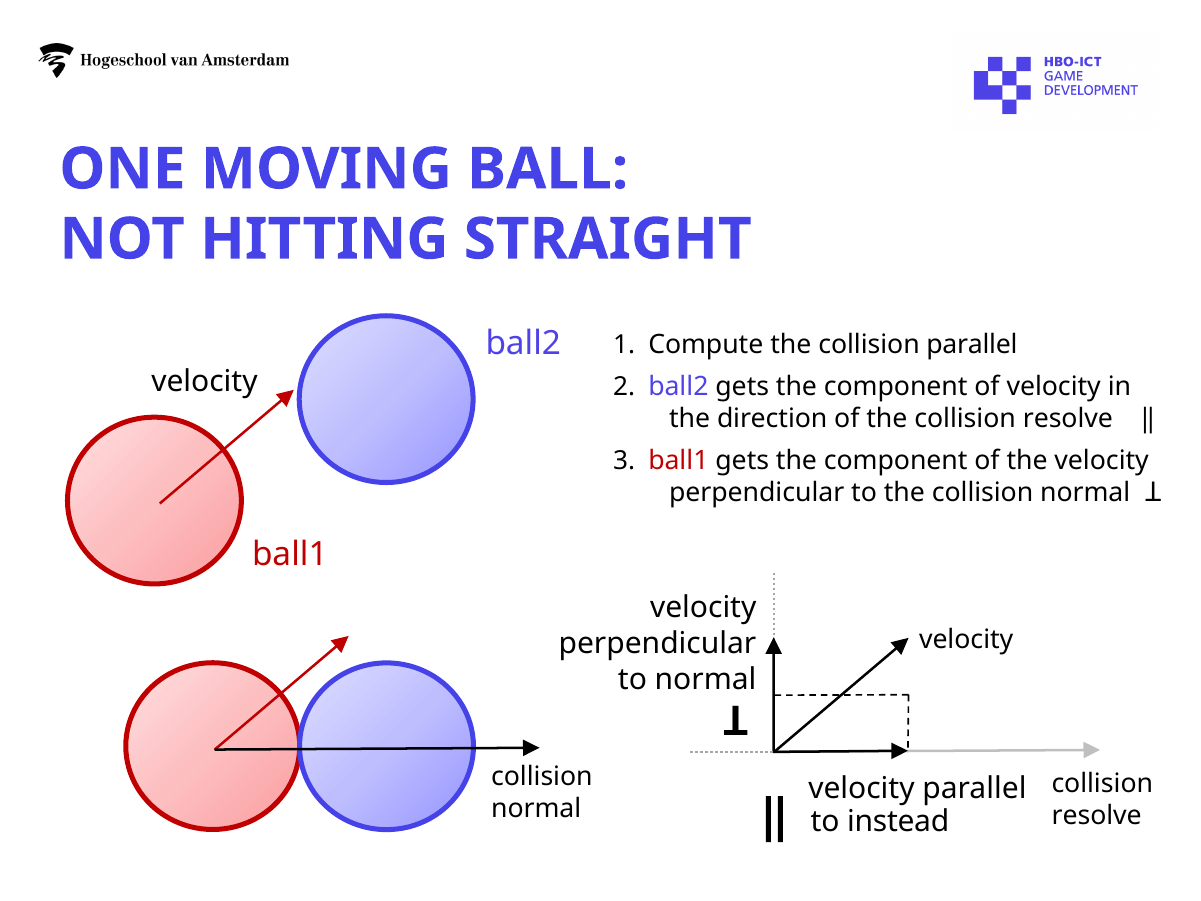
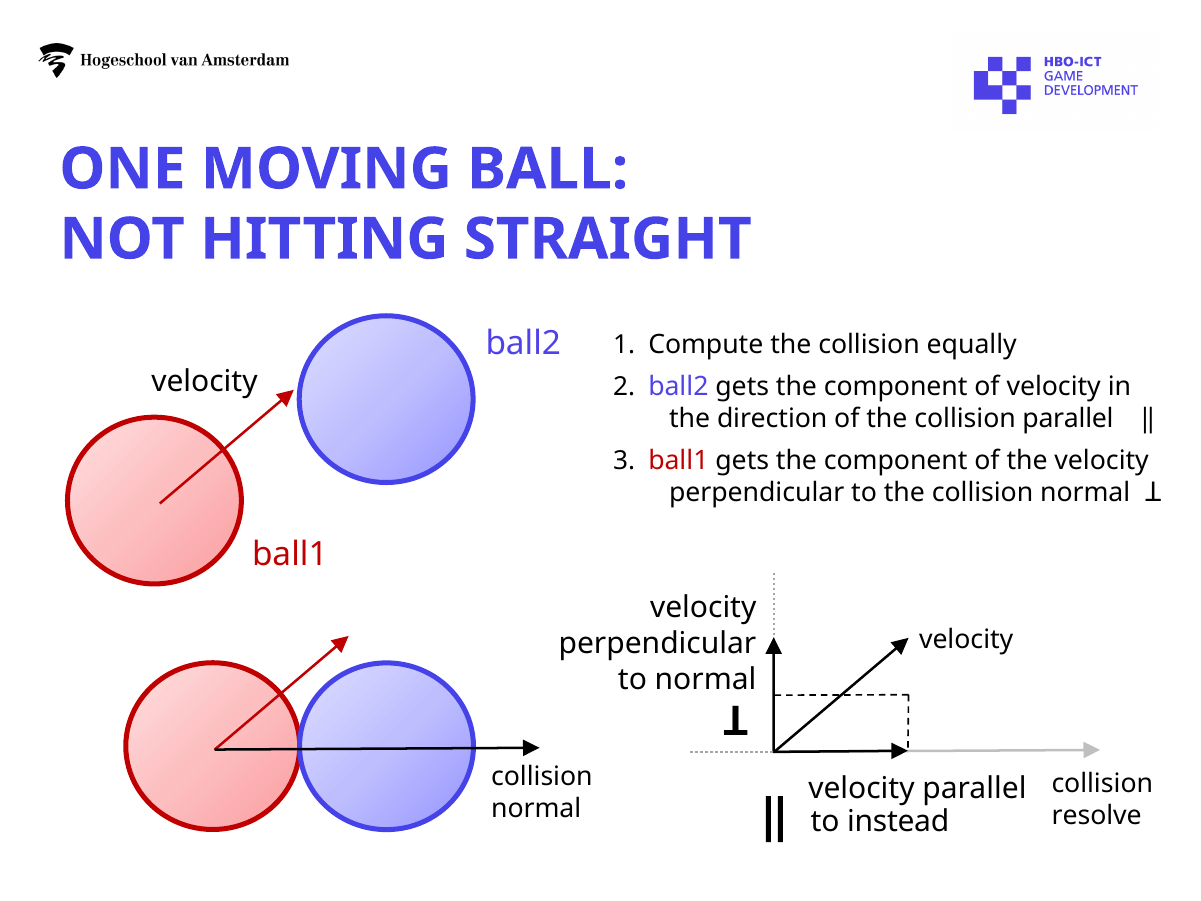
collision parallel: parallel -> equally
the collision resolve: resolve -> parallel
